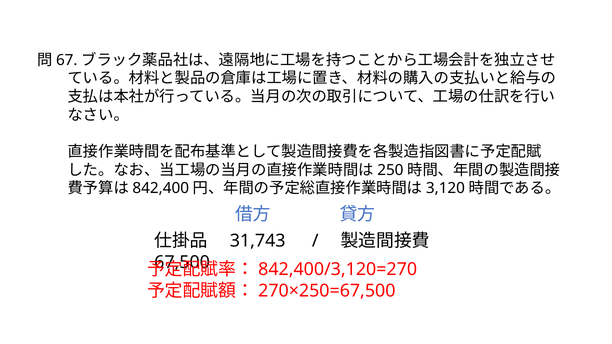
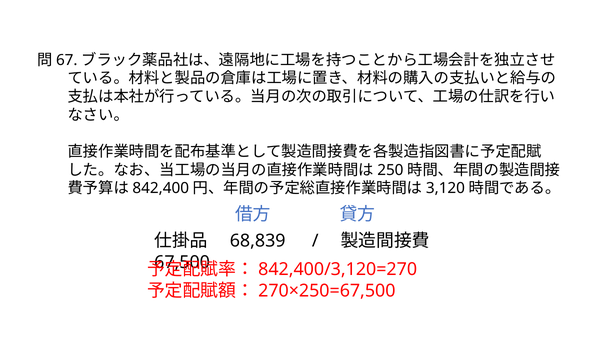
31,743: 31,743 -> 68,839
